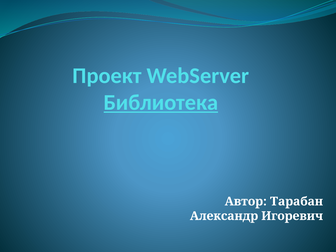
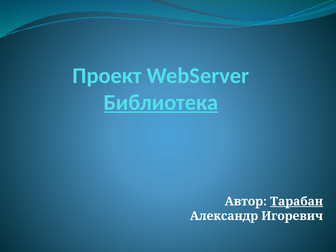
Тарабан underline: none -> present
